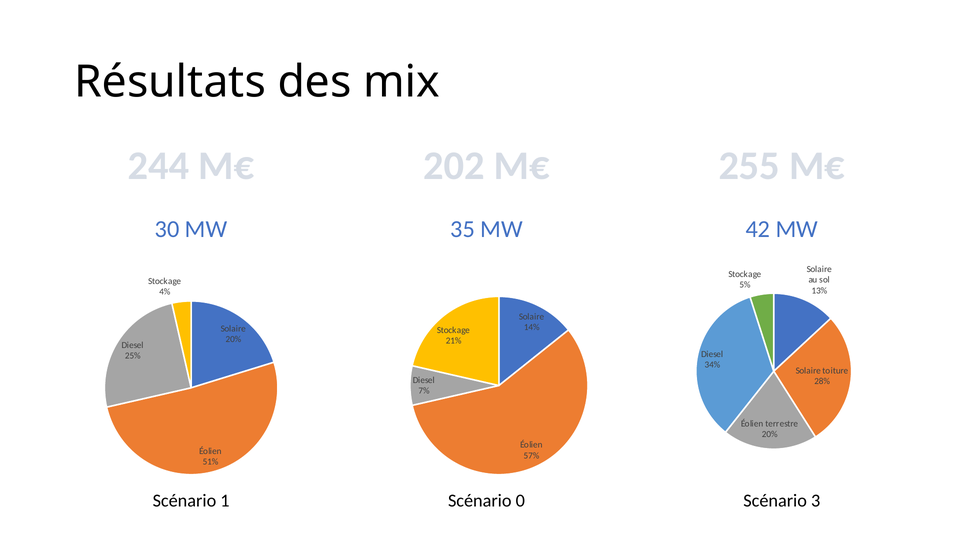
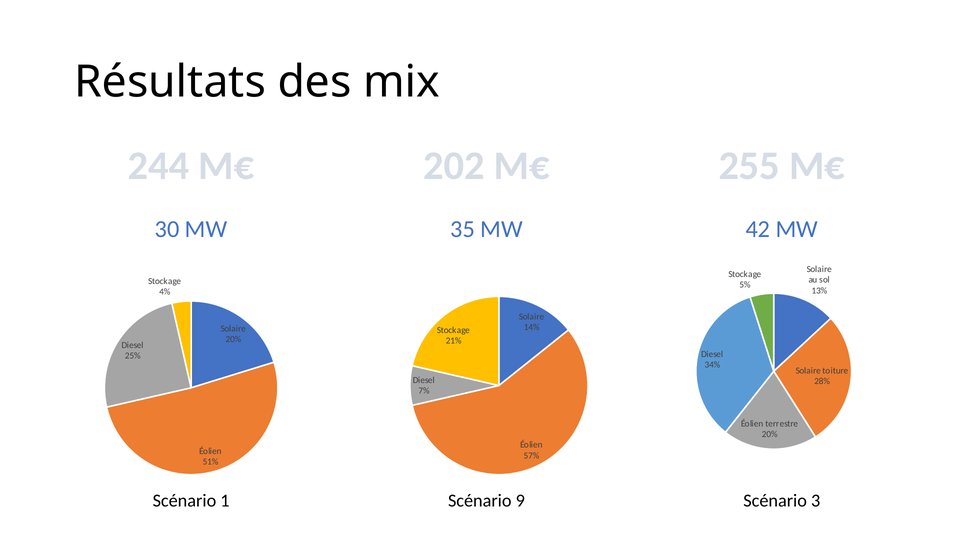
0: 0 -> 9
